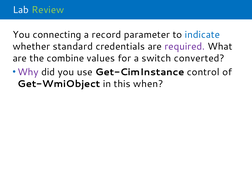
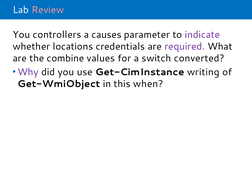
Review colour: light green -> pink
connecting: connecting -> controllers
record: record -> causes
indicate colour: blue -> purple
standard: standard -> locations
control: control -> writing
